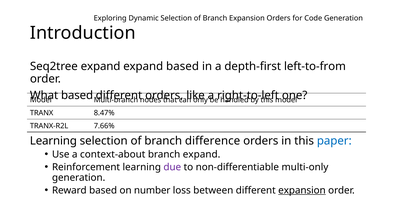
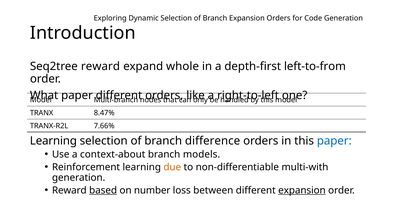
Seq2tree expand: expand -> reward
expand based: based -> whole
based at (77, 95): based -> paper
branch expand: expand -> models
due colour: purple -> orange
multi-only: multi-only -> multi-with
based at (103, 190) underline: none -> present
